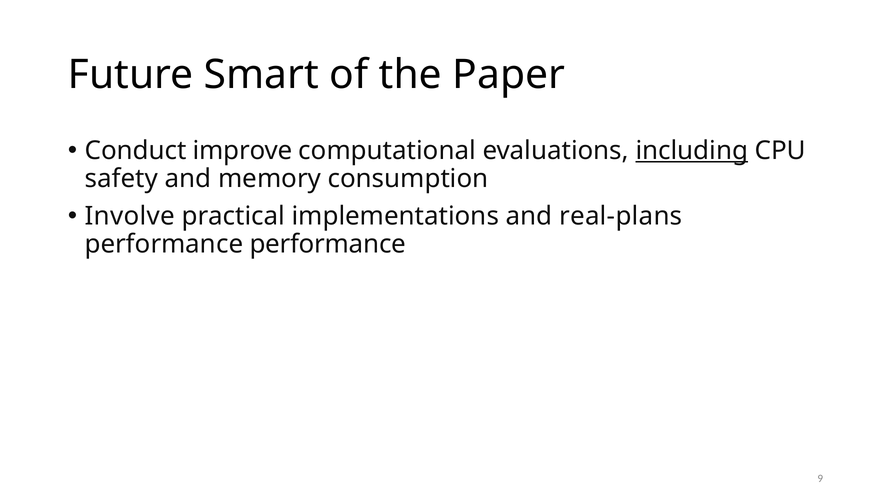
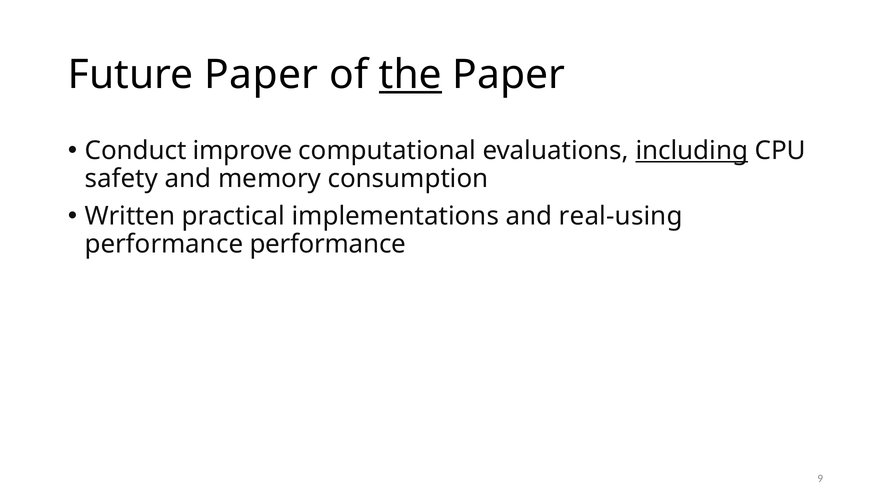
Future Smart: Smart -> Paper
the underline: none -> present
Involve: Involve -> Written
real-plans: real-plans -> real-using
